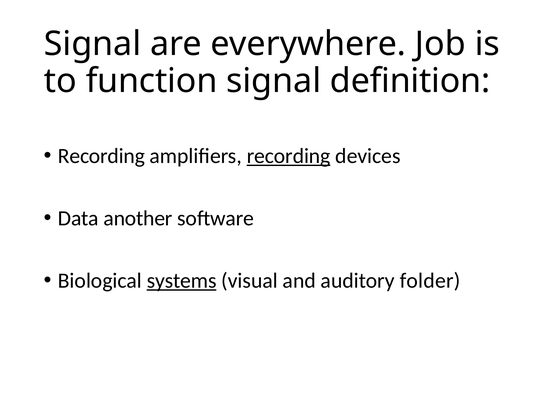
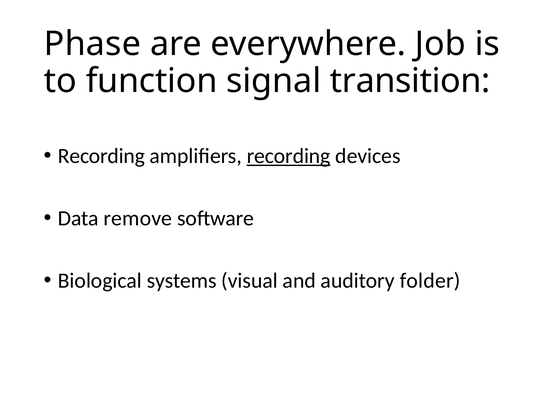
Signal at (93, 44): Signal -> Phase
definition: definition -> transition
another: another -> remove
systems underline: present -> none
